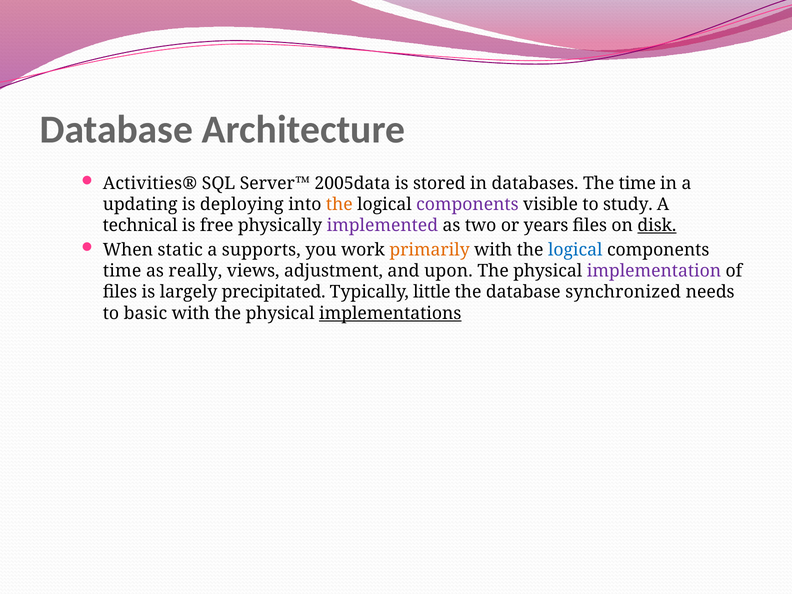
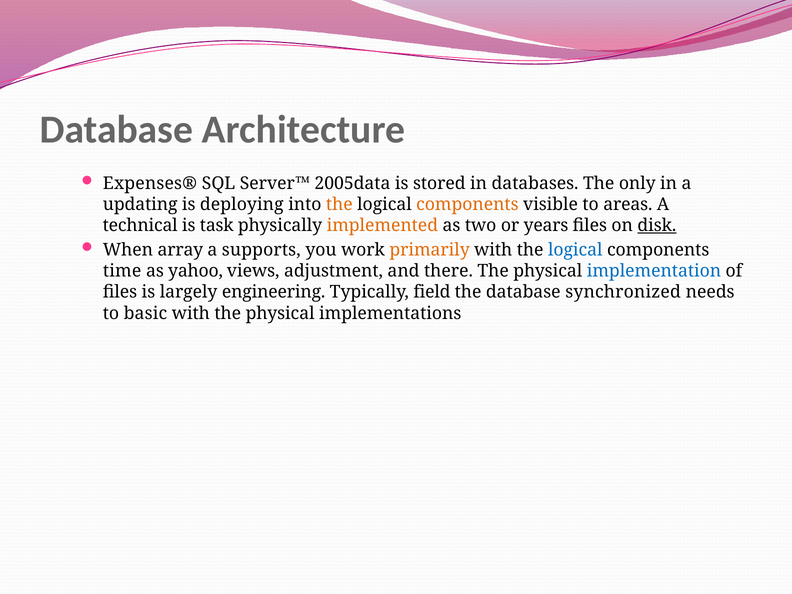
Activities®: Activities® -> Expenses®
The time: time -> only
components at (467, 204) colour: purple -> orange
study: study -> areas
free: free -> task
implemented colour: purple -> orange
static: static -> array
really: really -> yahoo
upon: upon -> there
implementation colour: purple -> blue
precipitated: precipitated -> engineering
little: little -> field
implementations underline: present -> none
